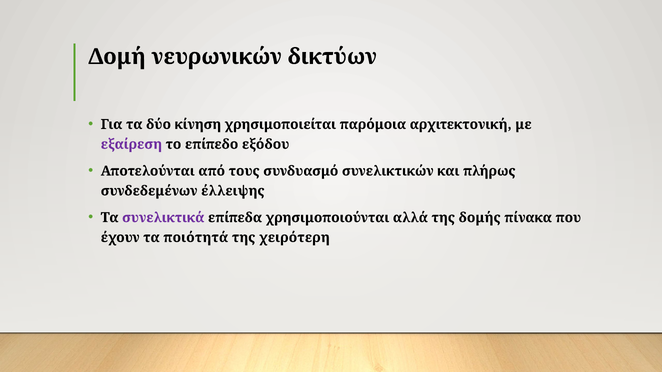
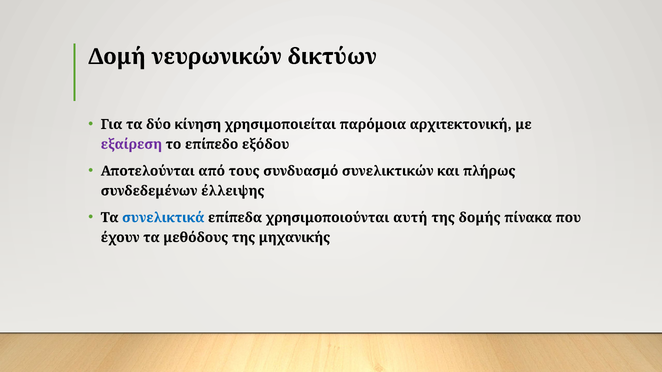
συνελικτικά colour: purple -> blue
αλλά: αλλά -> αυτή
ποιότητά: ποιότητά -> μεθόδους
χειρότερη: χειρότερη -> μηχανικής
